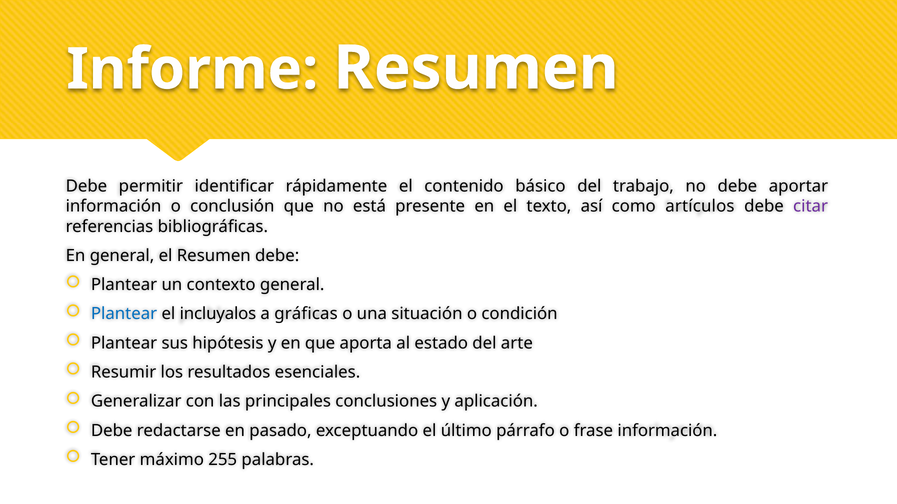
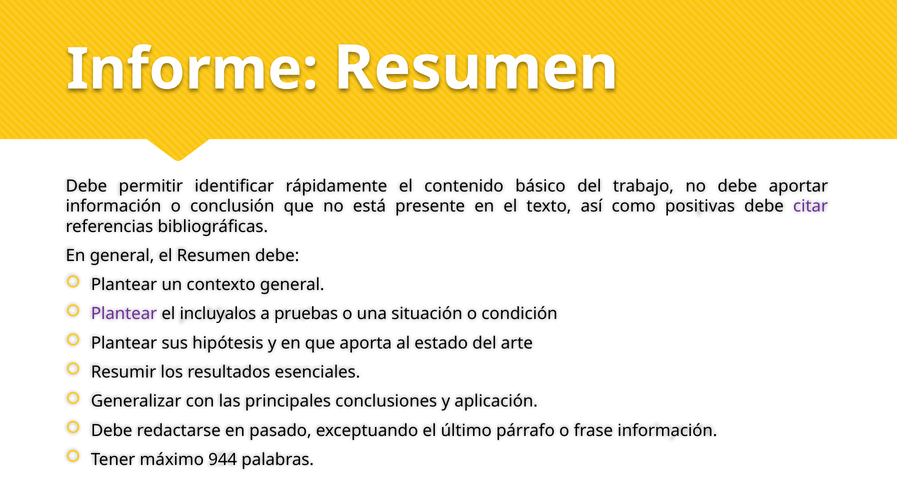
artículos: artículos -> positivas
Plantear at (124, 314) colour: blue -> purple
gráficas: gráficas -> pruebas
255: 255 -> 944
